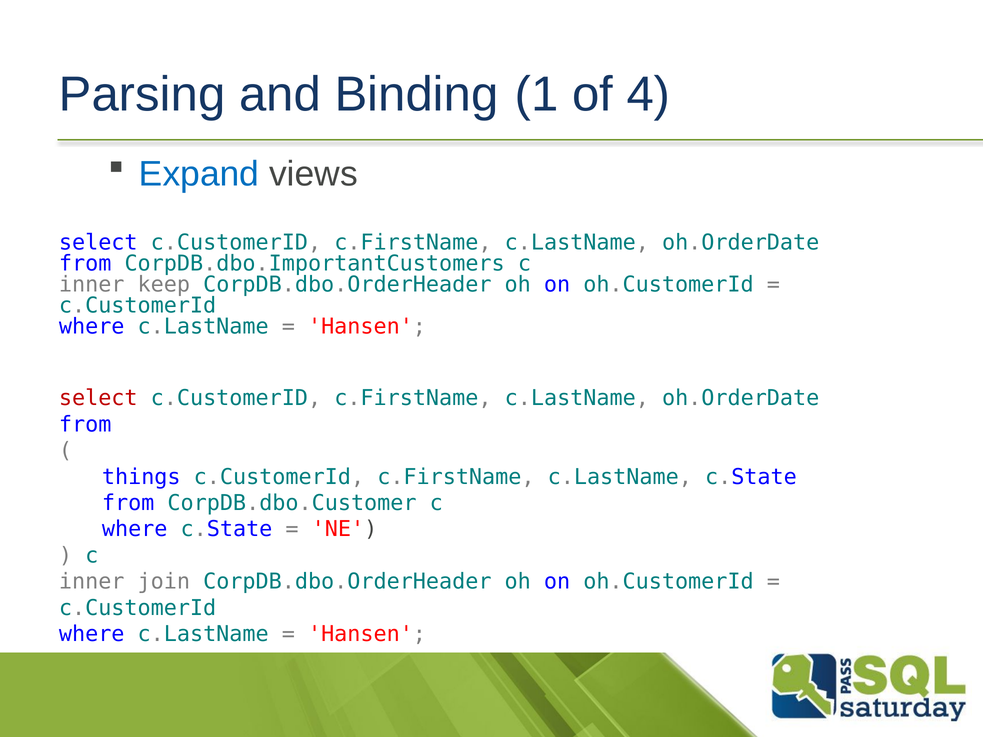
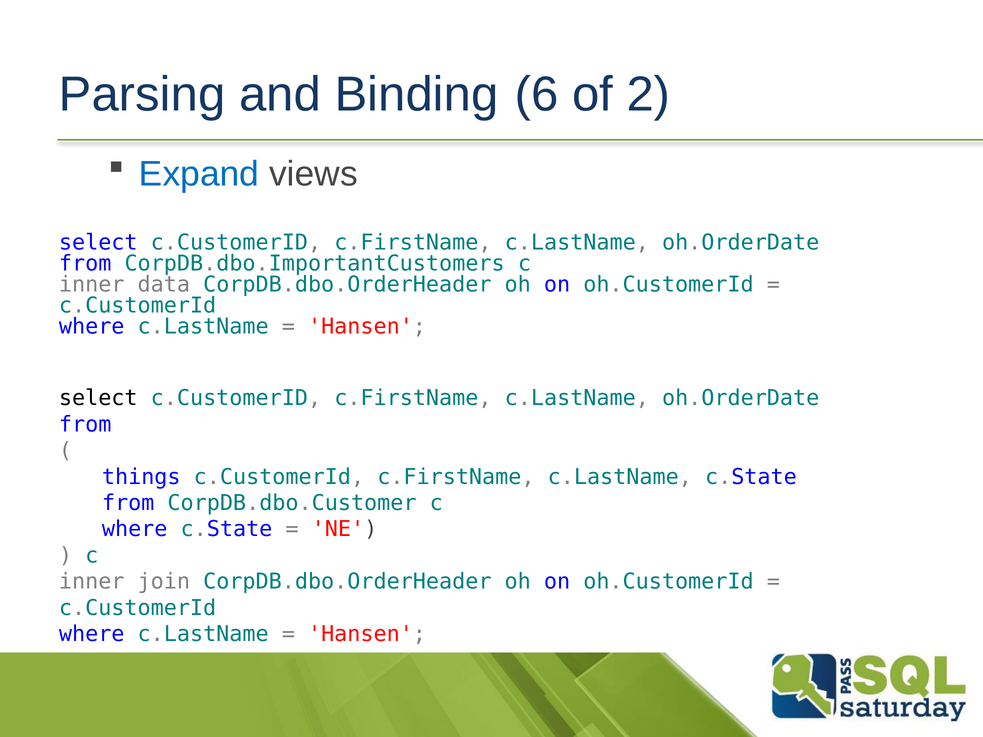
1: 1 -> 6
4: 4 -> 2
keep: keep -> data
select at (98, 398) colour: red -> black
